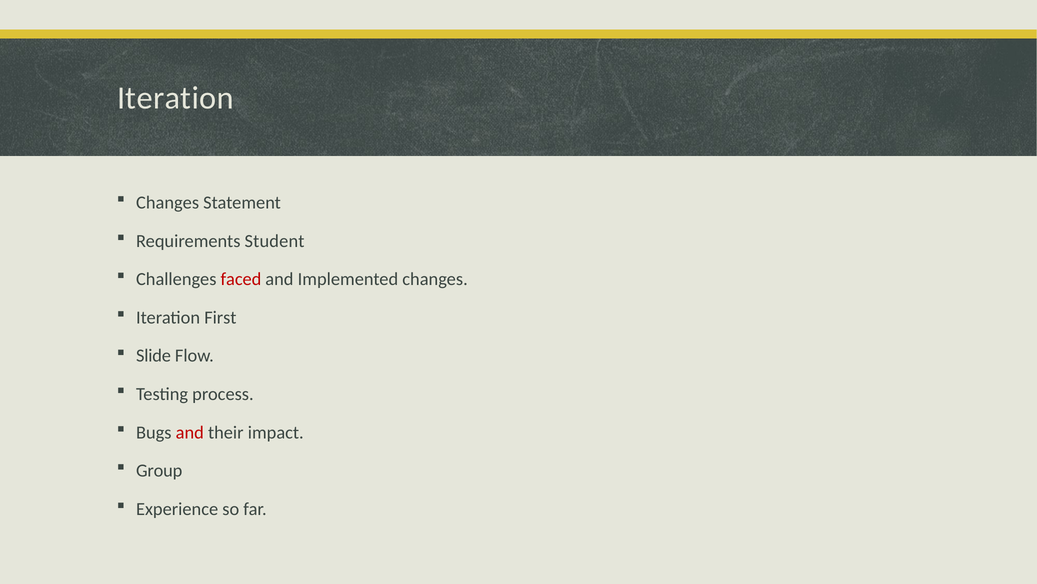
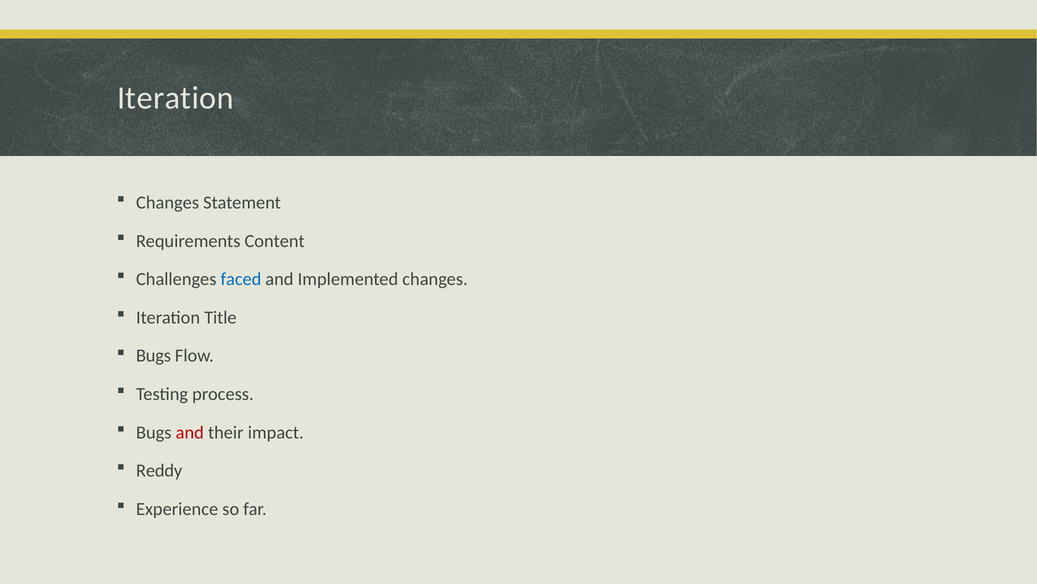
Student: Student -> Content
faced colour: red -> blue
First: First -> Title
Slide at (154, 355): Slide -> Bugs
Group: Group -> Reddy
